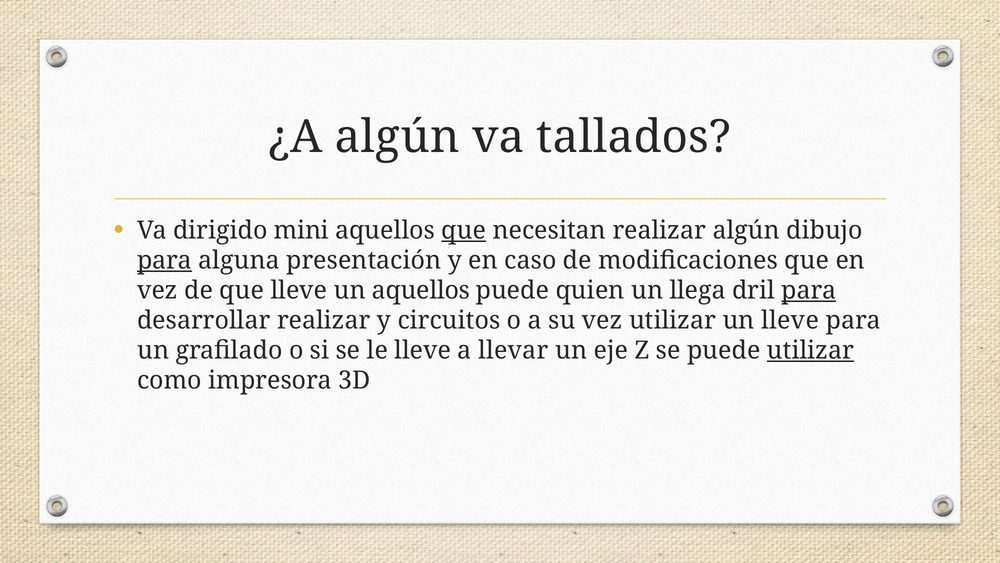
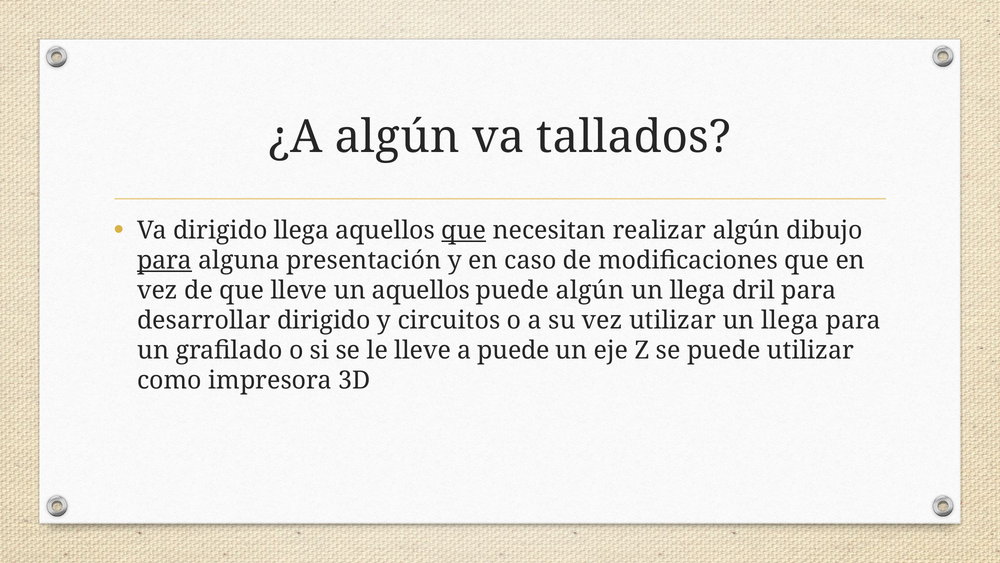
dirigido mini: mini -> llega
puede quien: quien -> algún
para at (809, 290) underline: present -> none
desarrollar realizar: realizar -> dirigido
utilizar un lleve: lleve -> llega
a llevar: llevar -> puede
utilizar at (810, 350) underline: present -> none
